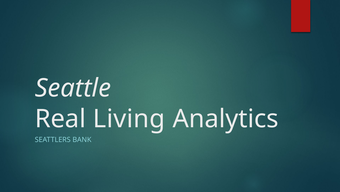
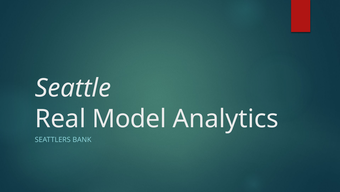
Living: Living -> Model
